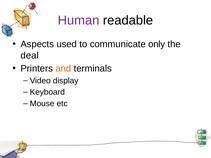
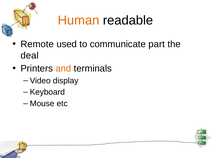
Human colour: purple -> orange
Aspects: Aspects -> Remote
only: only -> part
